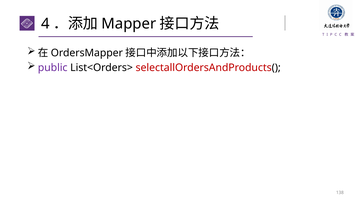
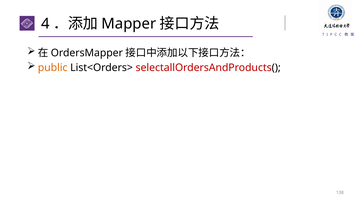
public colour: purple -> orange
